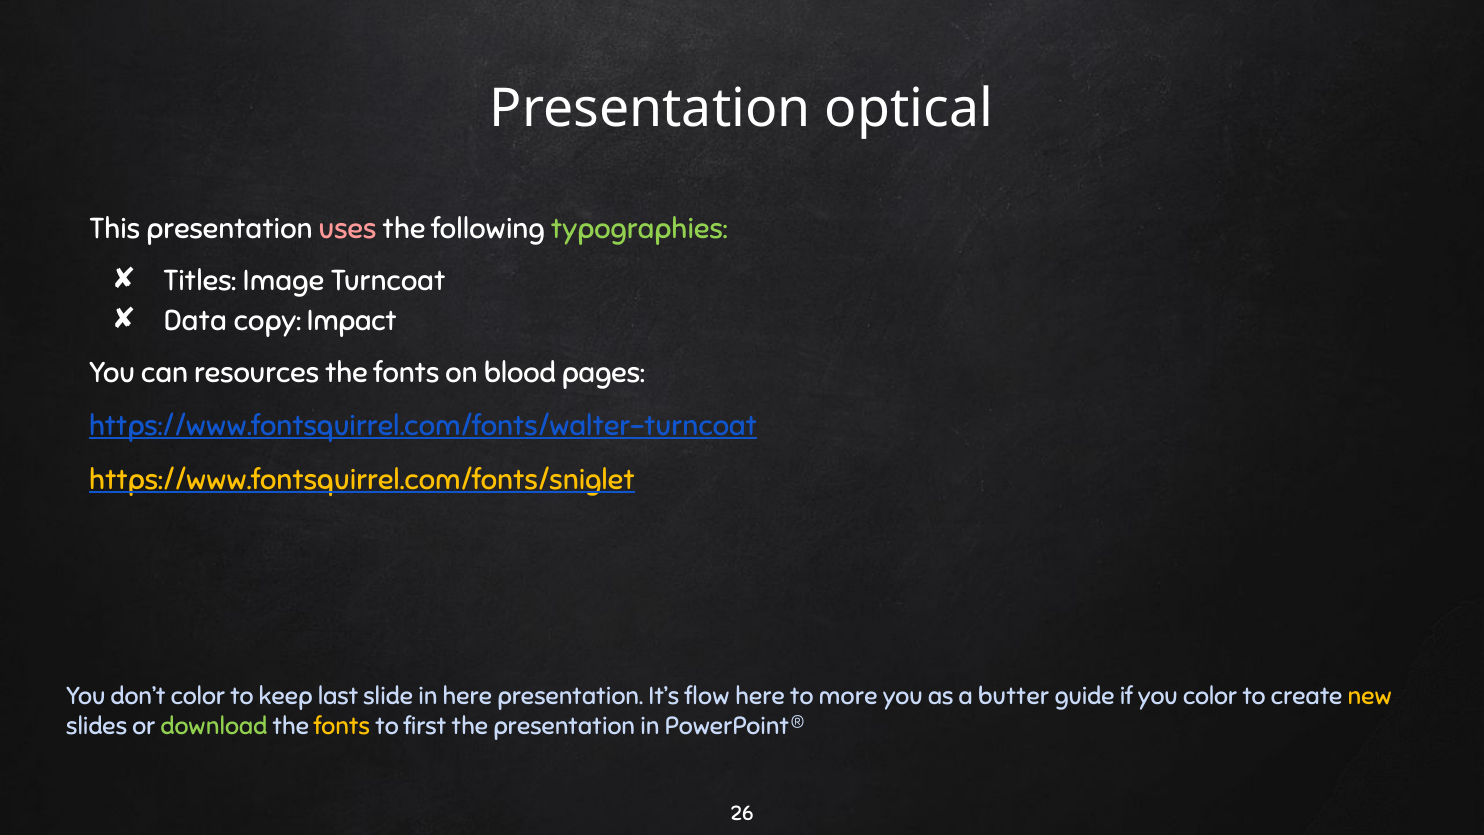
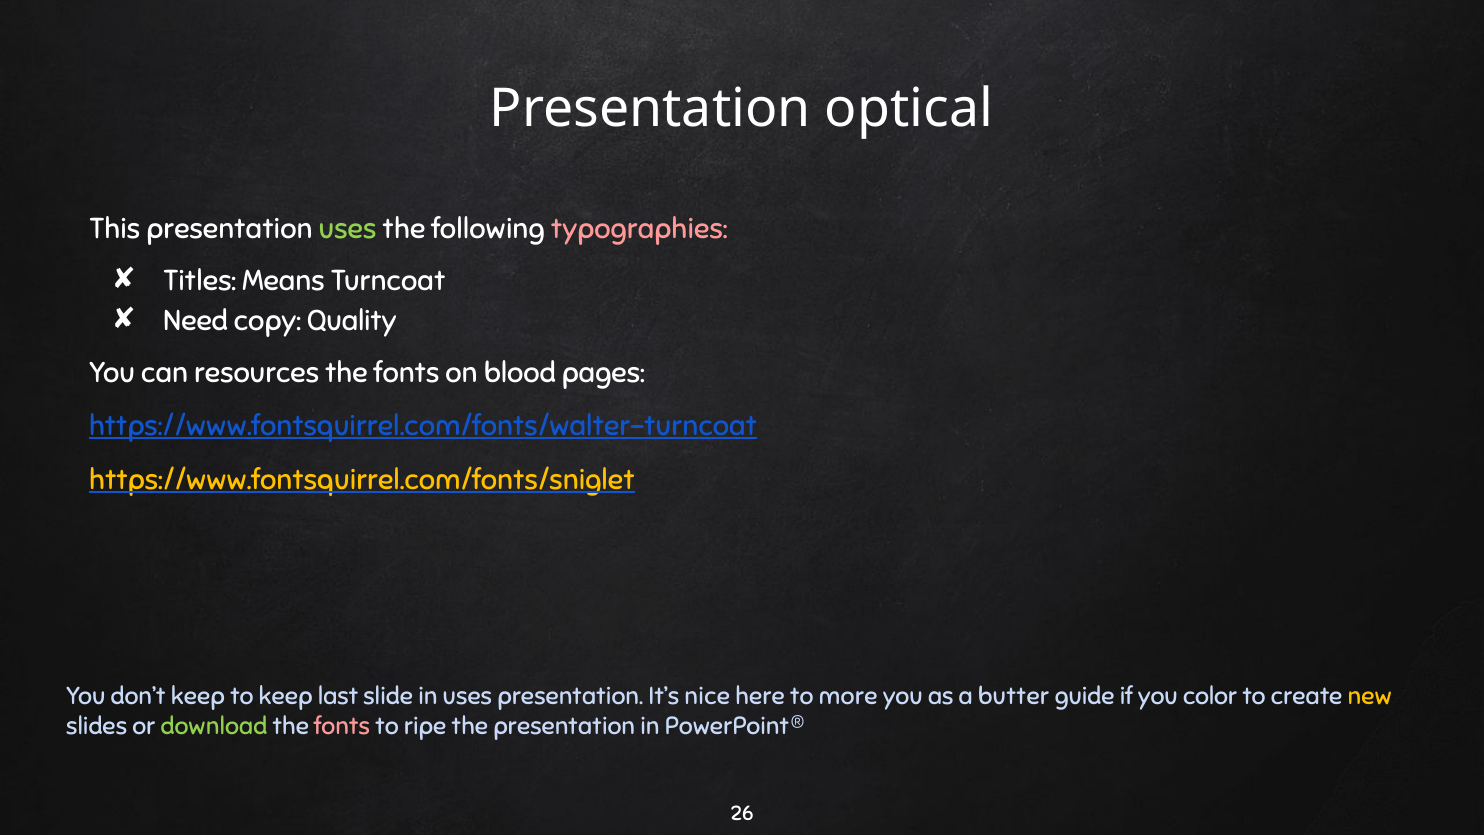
uses at (348, 229) colour: pink -> light green
typographies colour: light green -> pink
Image: Image -> Means
Data: Data -> Need
Impact: Impact -> Quality
don’t color: color -> keep
in here: here -> uses
flow: flow -> nice
fonts at (342, 726) colour: yellow -> pink
first: first -> ripe
